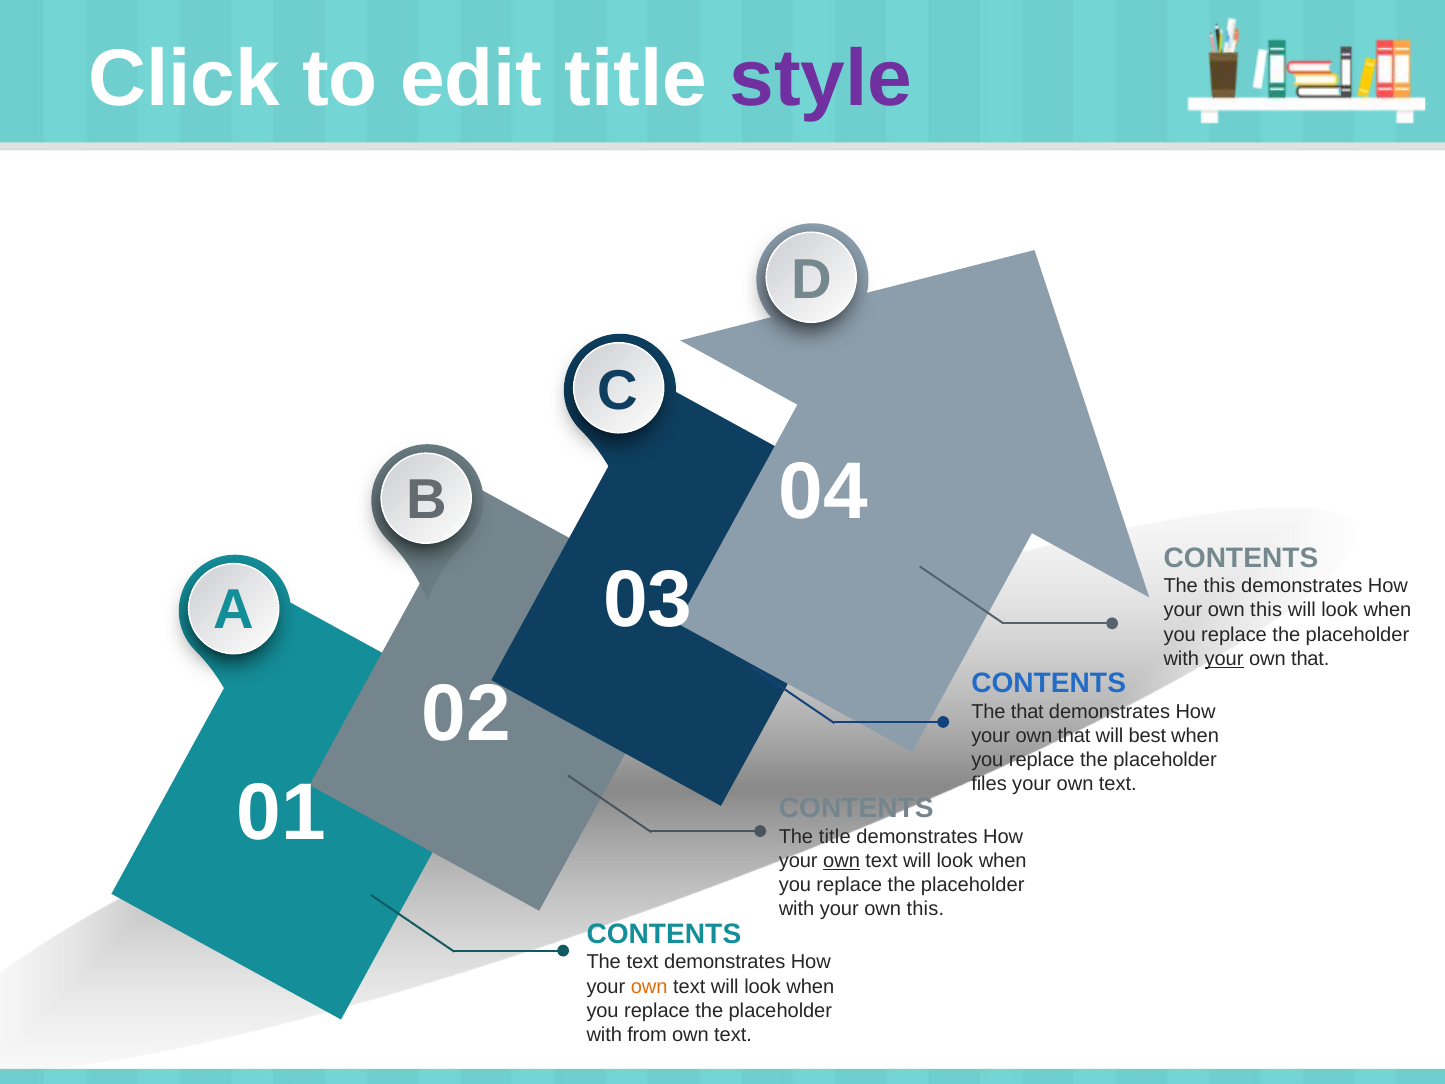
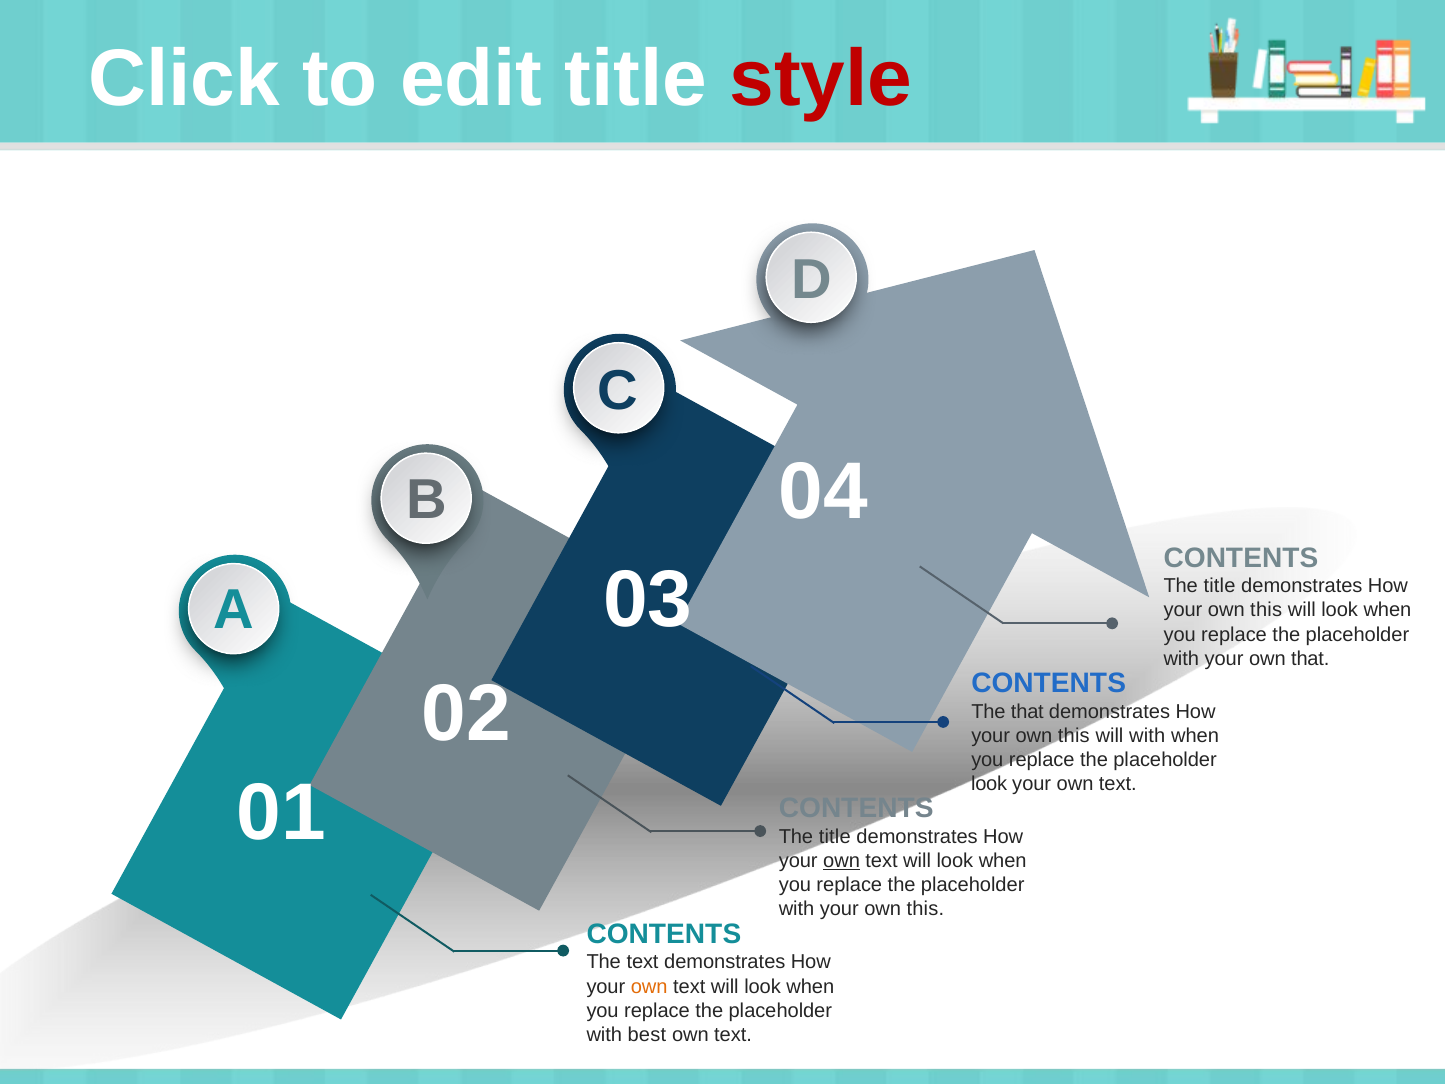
style colour: purple -> red
this at (1220, 586): this -> title
your at (1224, 658) underline: present -> none
that at (1074, 736): that -> this
will best: best -> with
files at (989, 784): files -> look
from: from -> best
